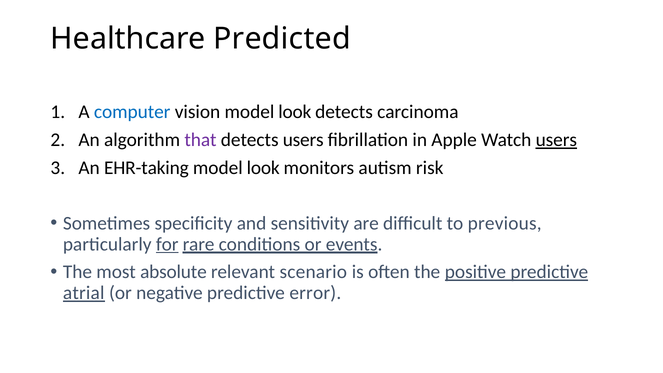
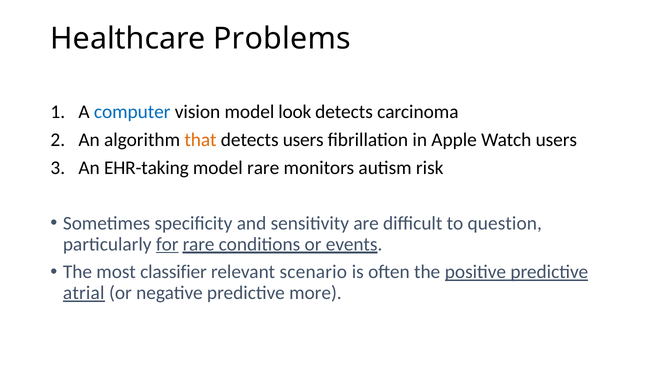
Predicted: Predicted -> Problems
that colour: purple -> orange
users at (556, 140) underline: present -> none
look at (263, 168): look -> rare
previous: previous -> question
absolute: absolute -> classifier
error: error -> more
